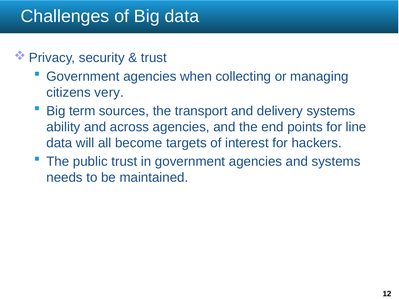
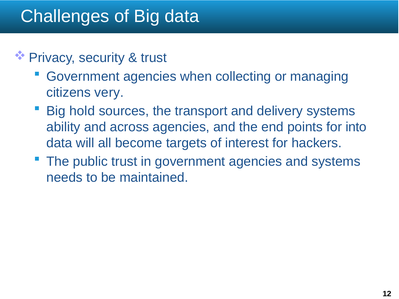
term: term -> hold
line: line -> into
